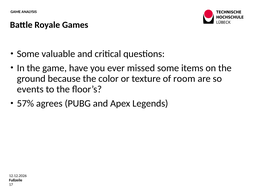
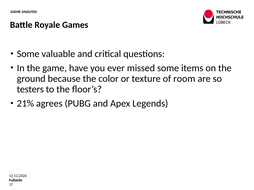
events: events -> testers
57%: 57% -> 21%
